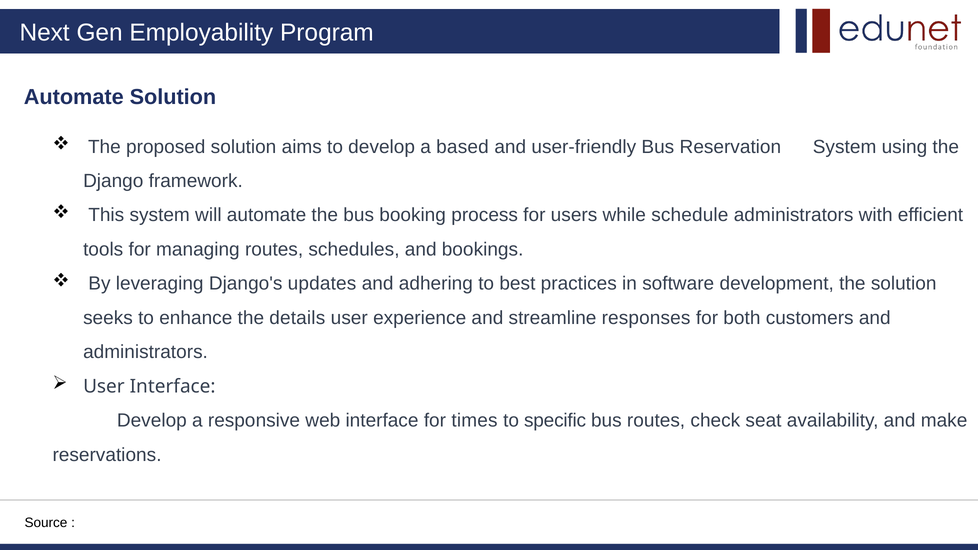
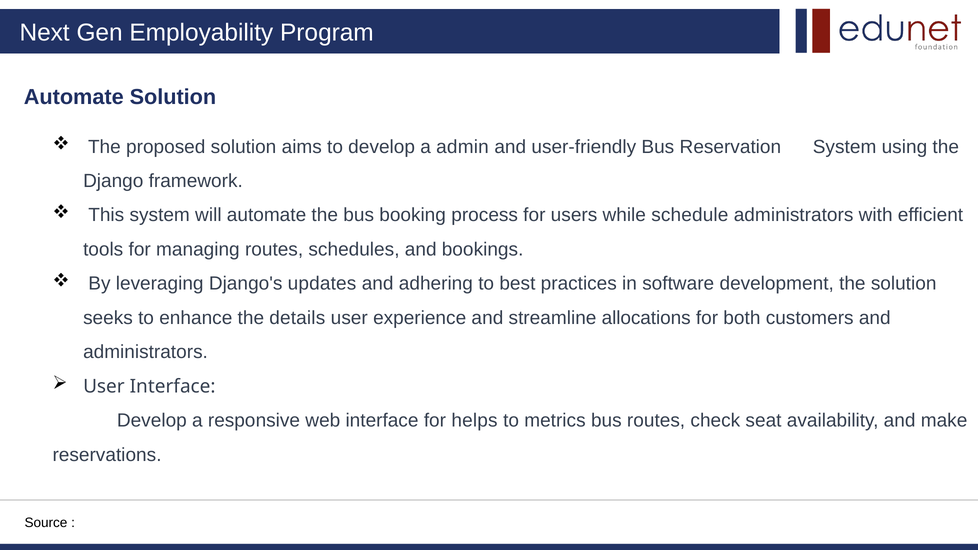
based: based -> admin
responses: responses -> allocations
times: times -> helps
specific: specific -> metrics
